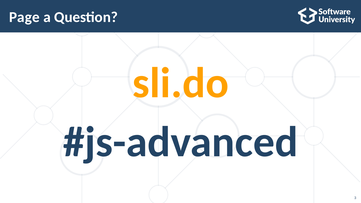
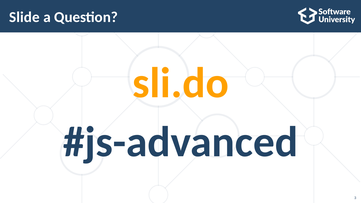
Page: Page -> Slide
